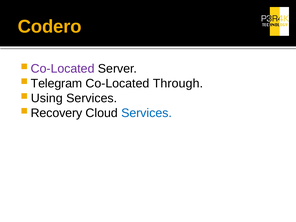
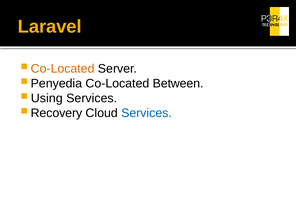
Codero: Codero -> Laravel
Co-Located at (63, 69) colour: purple -> orange
Telegram: Telegram -> Penyedia
Through: Through -> Between
